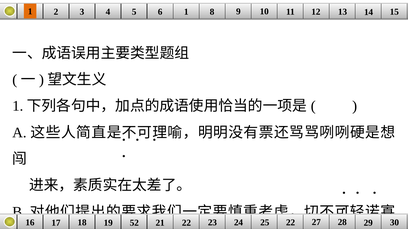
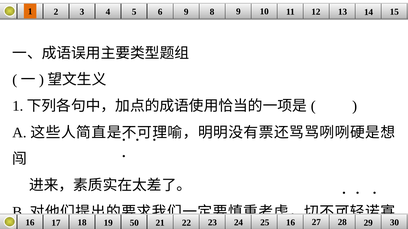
6 1: 1 -> 9
52: 52 -> 50
25 22: 22 -> 16
